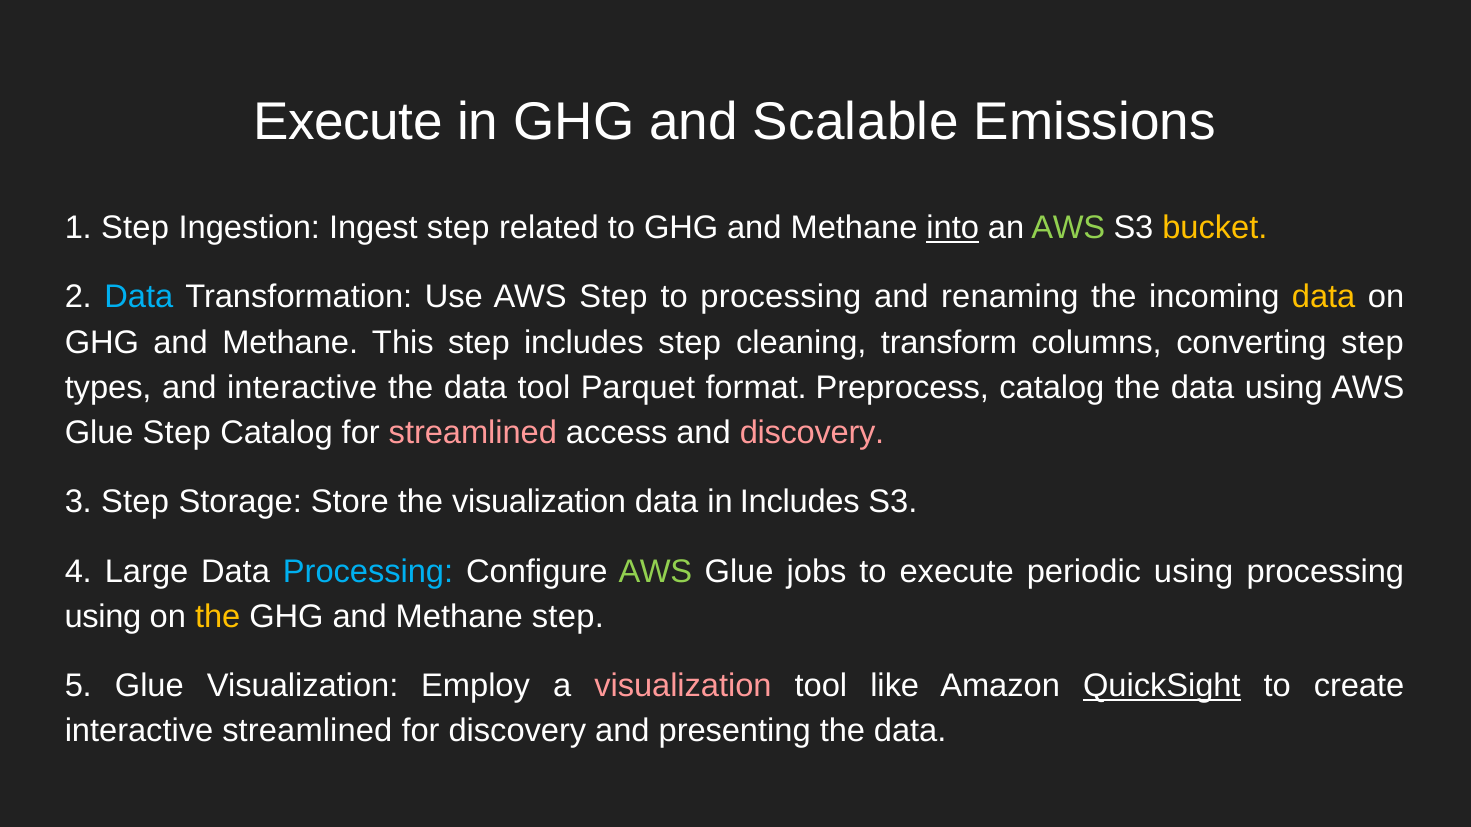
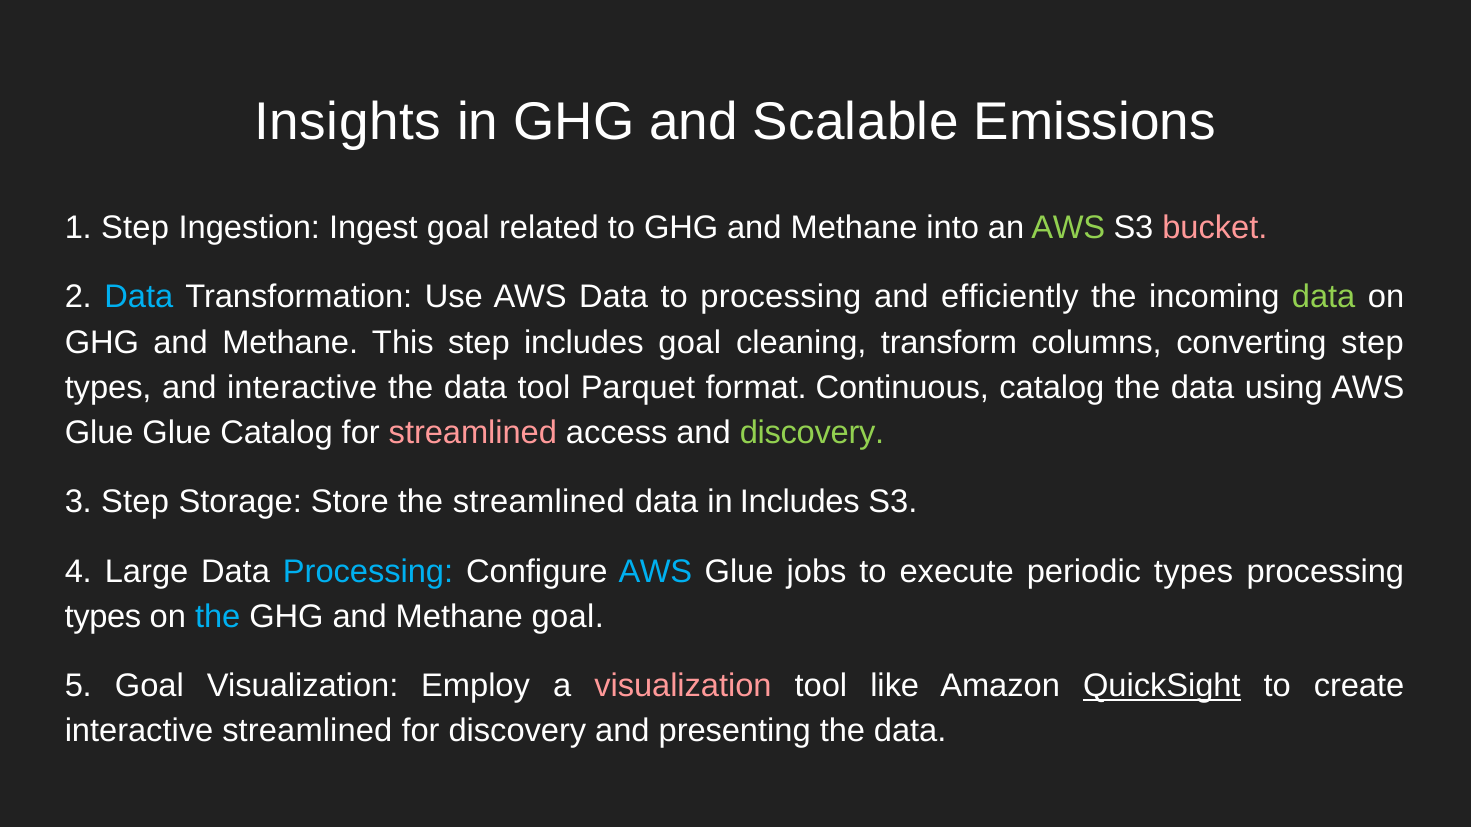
Execute at (348, 122): Execute -> Insights
Ingest step: step -> goal
into underline: present -> none
bucket colour: yellow -> pink
AWS Step: Step -> Data
renaming: renaming -> efficiently
data at (1324, 297) colour: yellow -> light green
includes step: step -> goal
Preprocess: Preprocess -> Continuous
Glue Step: Step -> Glue
discovery at (812, 433) colour: pink -> light green
the visualization: visualization -> streamlined
AWS at (655, 572) colour: light green -> light blue
periodic using: using -> types
using at (103, 617): using -> types
the at (218, 617) colour: yellow -> light blue
Methane step: step -> goal
5 Glue: Glue -> Goal
